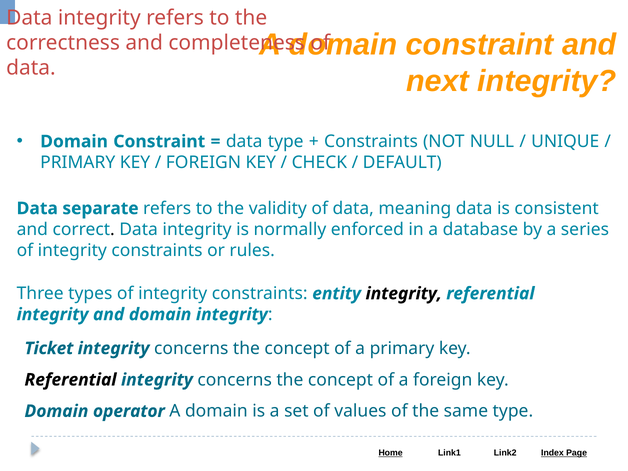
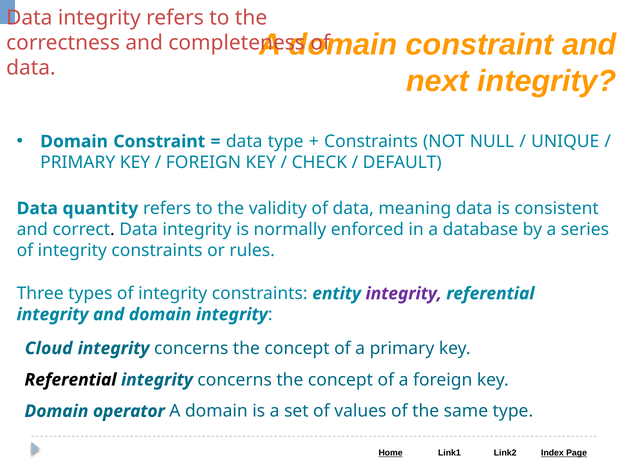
separate: separate -> quantity
integrity at (404, 294) colour: black -> purple
Ticket: Ticket -> Cloud
